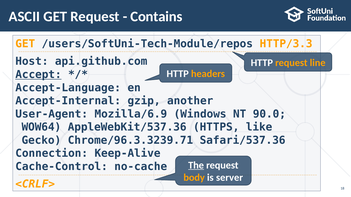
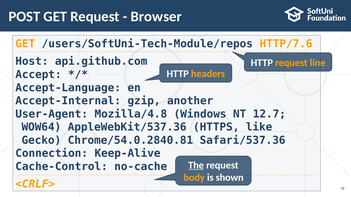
ASCII: ASCII -> POST
Contains: Contains -> Browser
HTTP/3.3: HTTP/3.3 -> HTTP/7.6
Accept underline: present -> none
Mozilla/6.9: Mozilla/6.9 -> Mozilla/4.8
90.0: 90.0 -> 12.7
Chrome/96.3.3239.71: Chrome/96.3.3239.71 -> Chrome/54.0.2840.81
server: server -> shown
